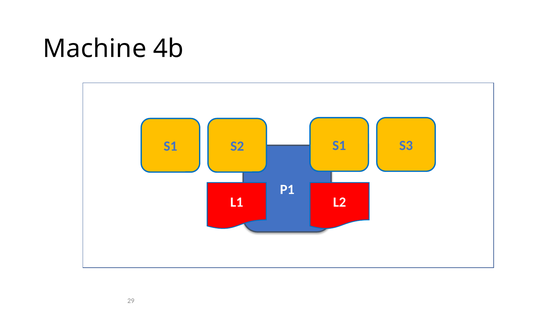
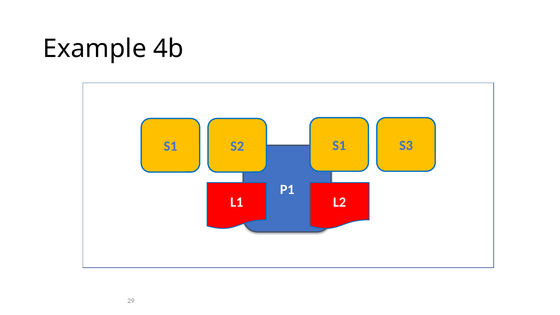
Machine: Machine -> Example
